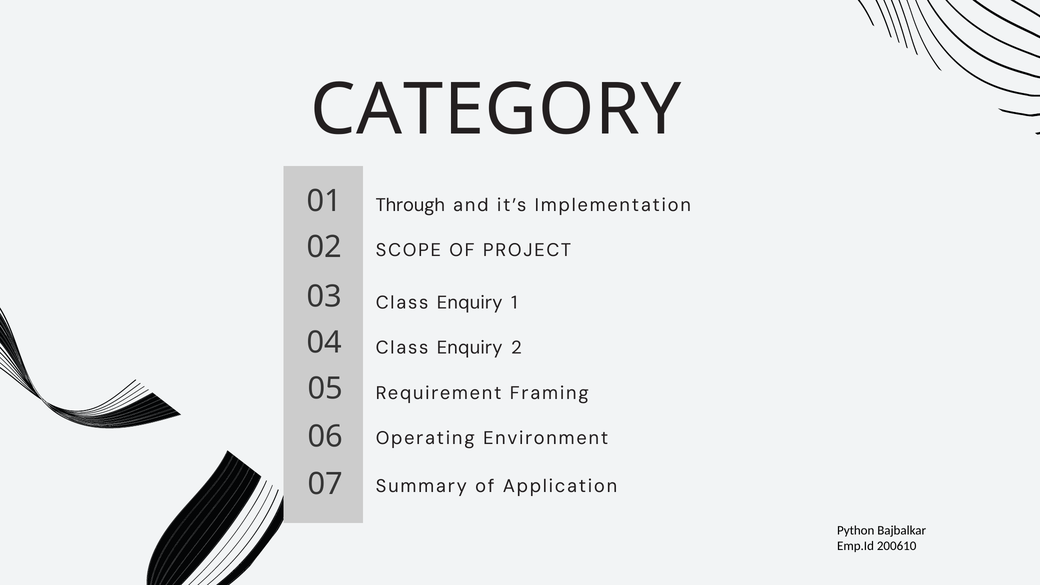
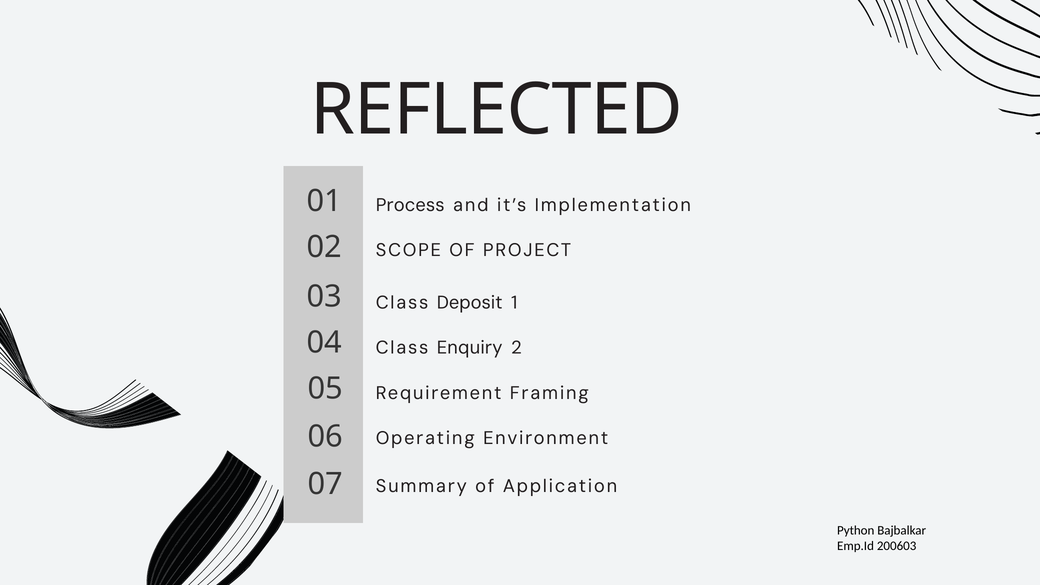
CATEGORY: CATEGORY -> REFLECTED
Through: Through -> Process
Enquiry at (470, 303): Enquiry -> Deposit
200610: 200610 -> 200603
